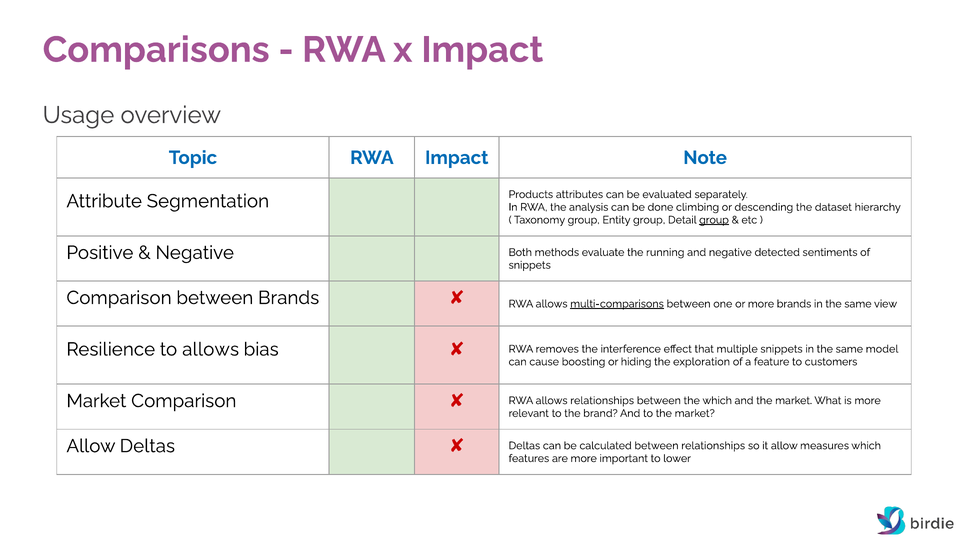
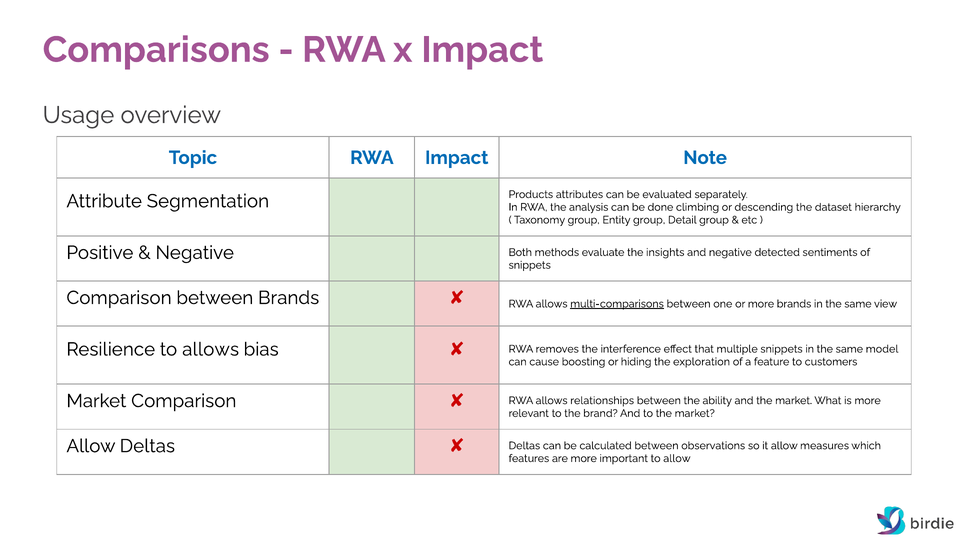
group at (714, 220) underline: present -> none
running: running -> insights
the which: which -> ability
between relationships: relationships -> observations
to lower: lower -> allow
